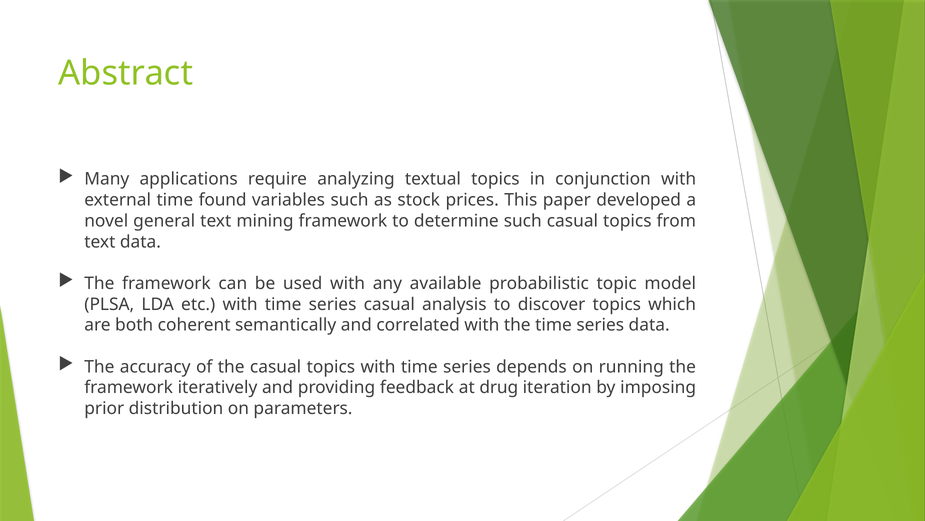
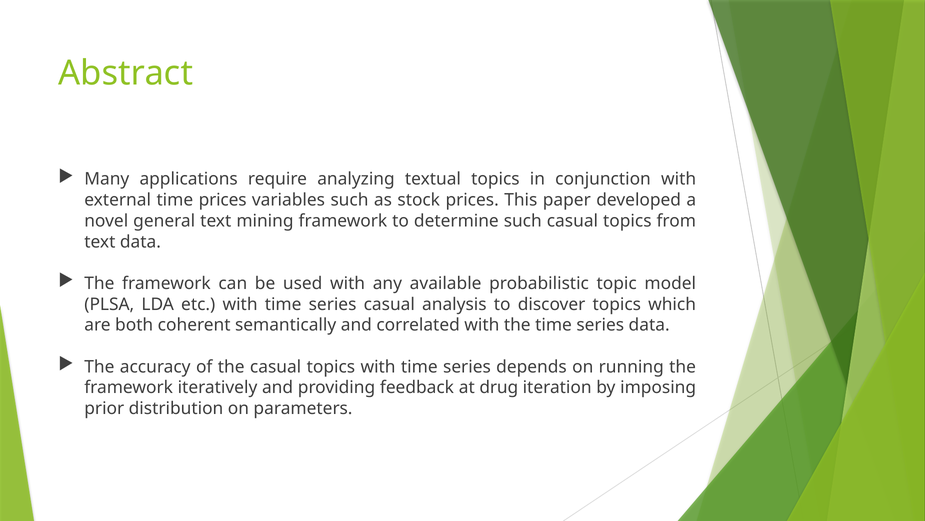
time found: found -> prices
